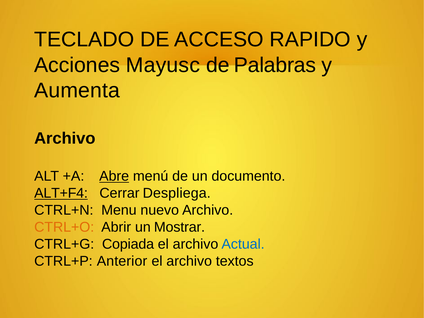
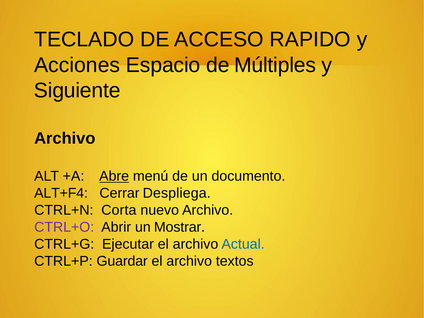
Mayusc: Mayusc -> Espacio
Palabras: Palabras -> Múltiples
Aumenta: Aumenta -> Siguiente
ALT+F4 underline: present -> none
Menu: Menu -> Corta
CTRL+O colour: orange -> purple
Copiada: Copiada -> Ejecutar
Anterior: Anterior -> Guardar
